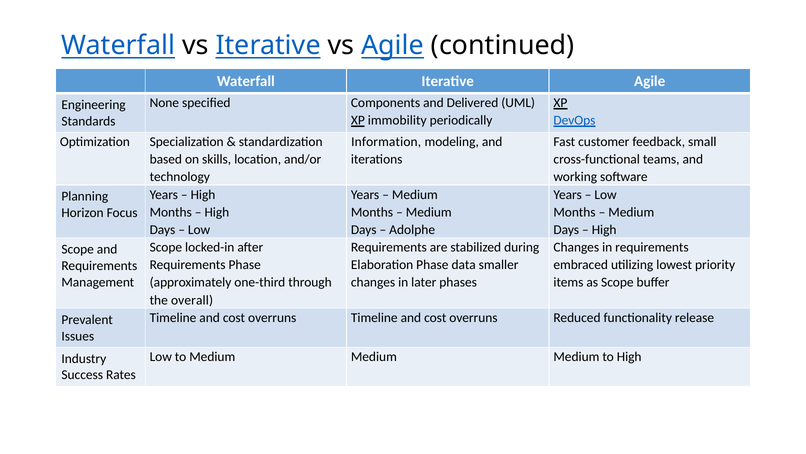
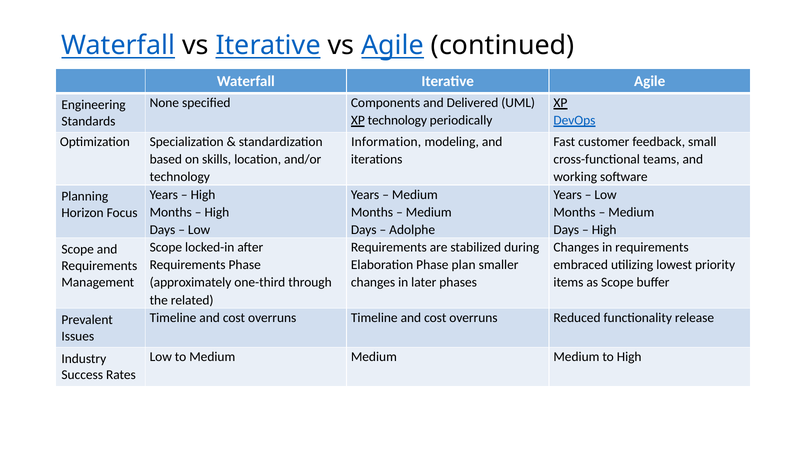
XP immobility: immobility -> technology
data: data -> plan
overall: overall -> related
